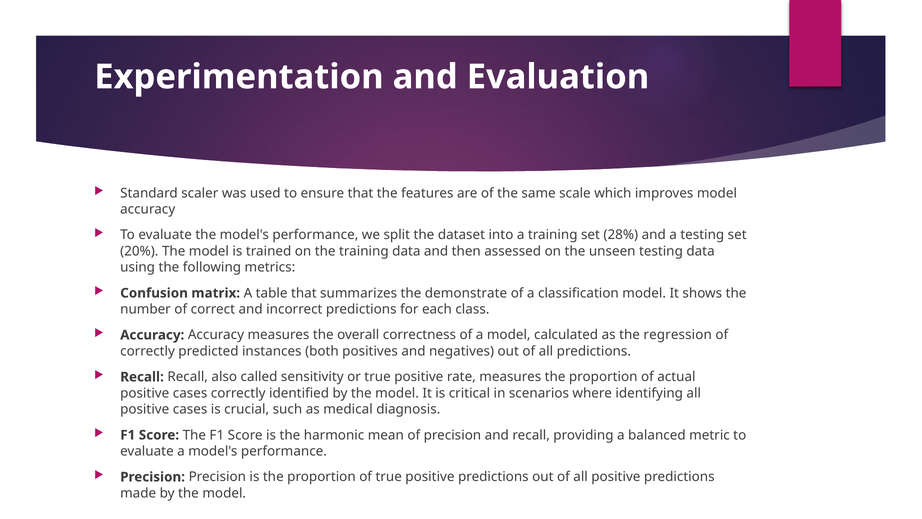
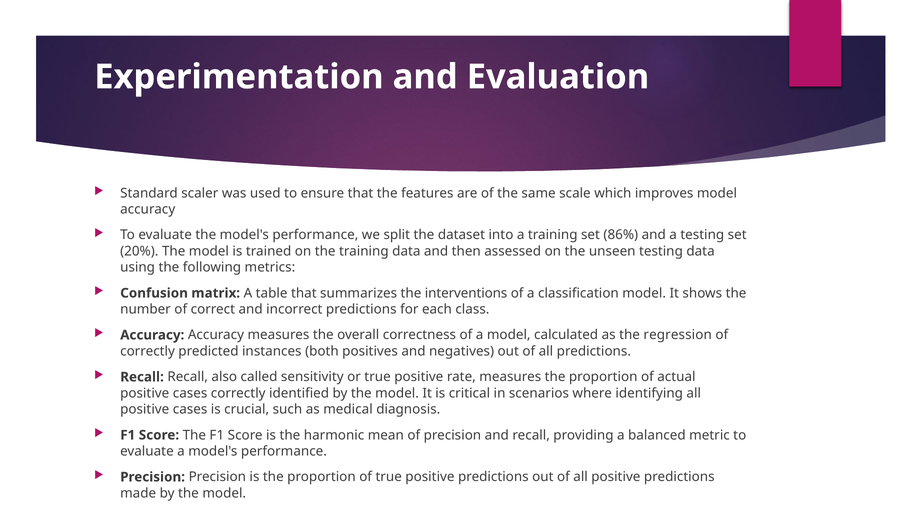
28%: 28% -> 86%
demonstrate: demonstrate -> interventions
